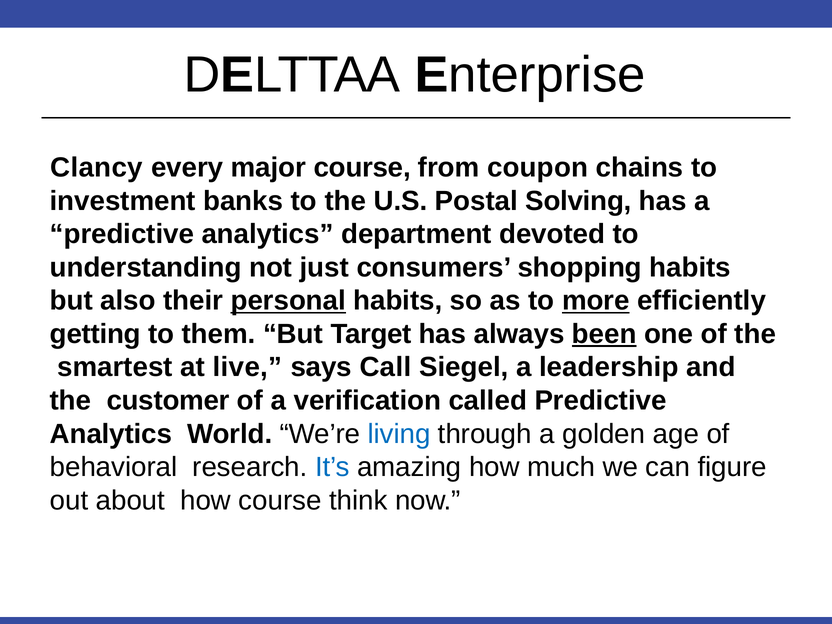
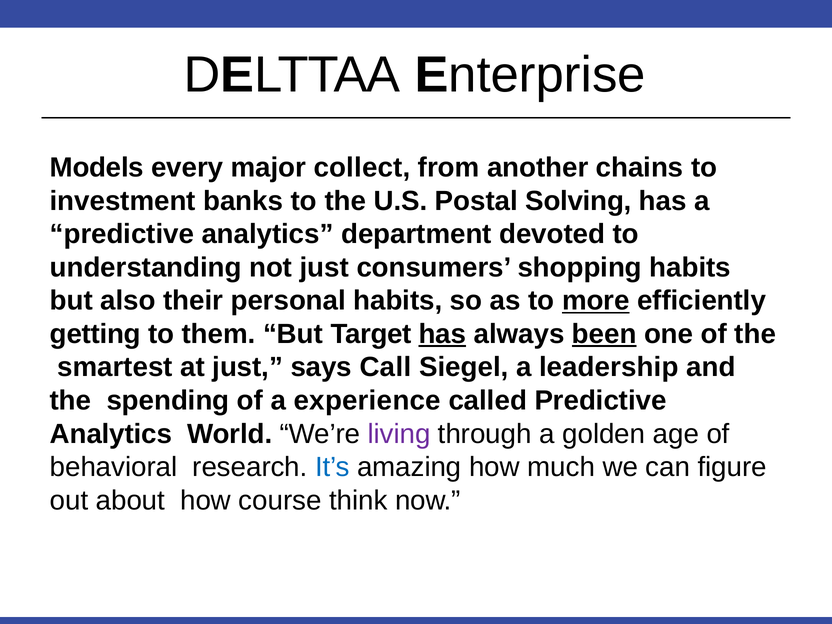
Clancy: Clancy -> Models
major course: course -> collect
coupon: coupon -> another
personal underline: present -> none
has at (442, 334) underline: none -> present
at live: live -> just
customer: customer -> spending
verification: verification -> experience
living colour: blue -> purple
